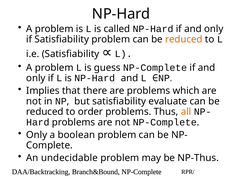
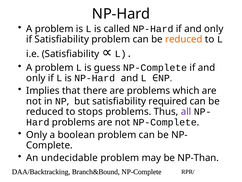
evaluate: evaluate -> required
order: order -> stops
all colour: orange -> purple
NP-Thus: NP-Thus -> NP-Than
